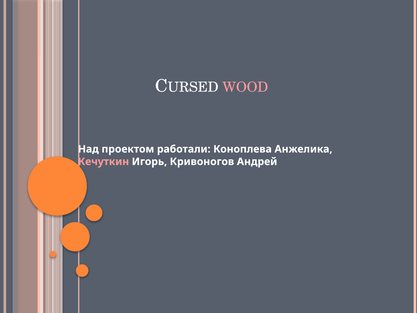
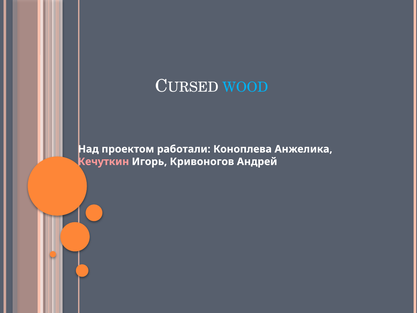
WOOD colour: pink -> light blue
